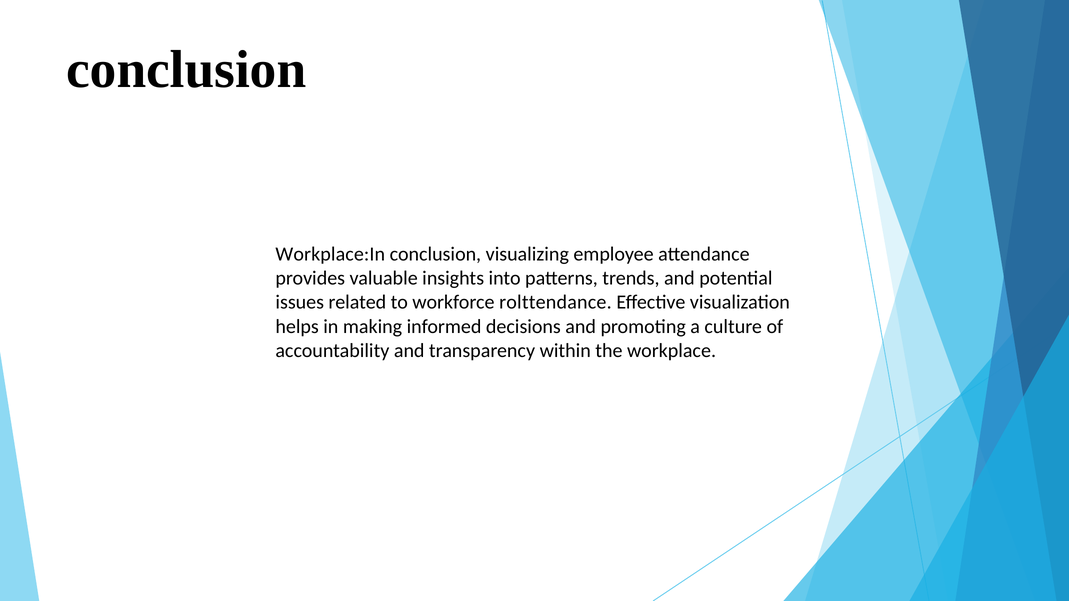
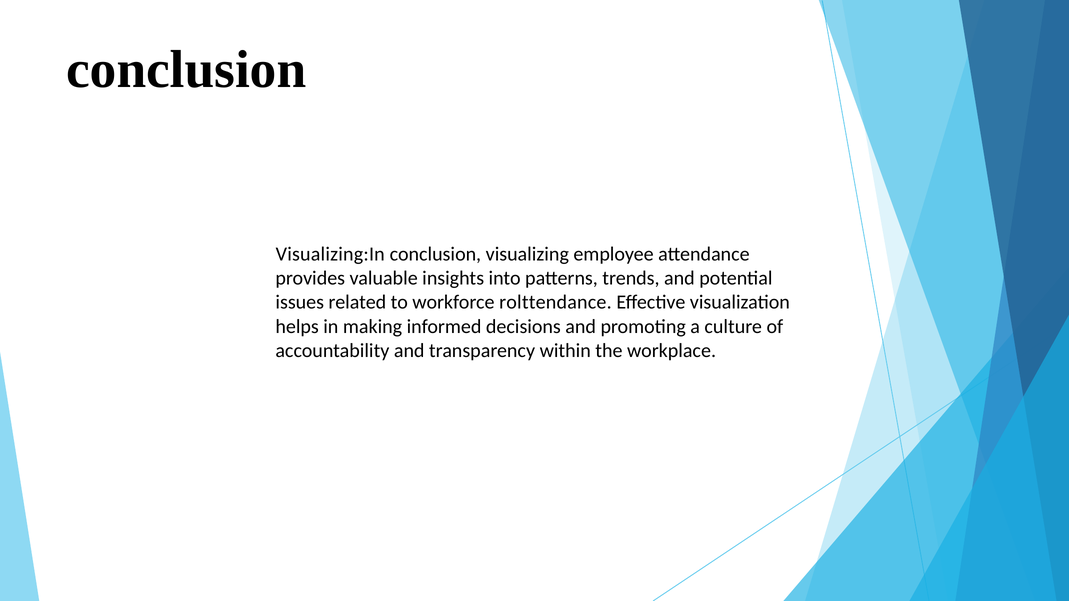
Workplace:In: Workplace:In -> Visualizing:In
